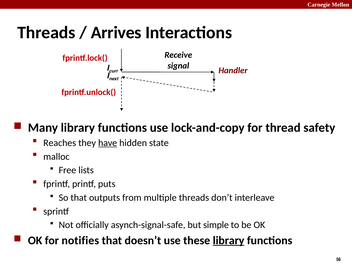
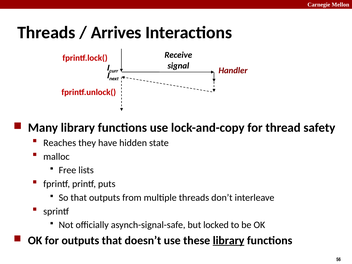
have underline: present -> none
simple: simple -> locked
for notifies: notifies -> outputs
